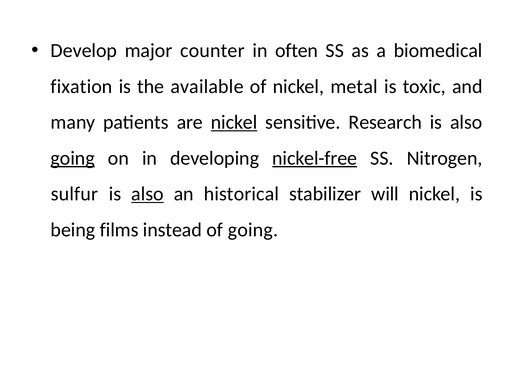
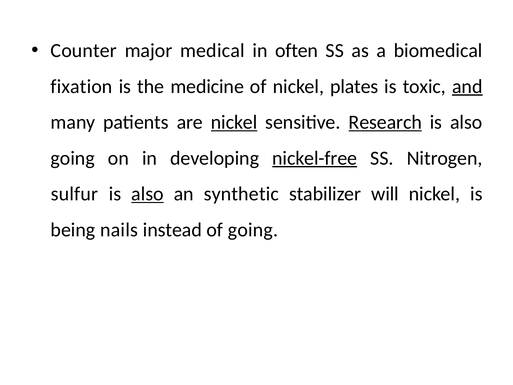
Develop: Develop -> Counter
counter: counter -> medical
available: available -> medicine
metal: metal -> plates
and underline: none -> present
Research underline: none -> present
going at (73, 158) underline: present -> none
historical: historical -> synthetic
films: films -> nails
